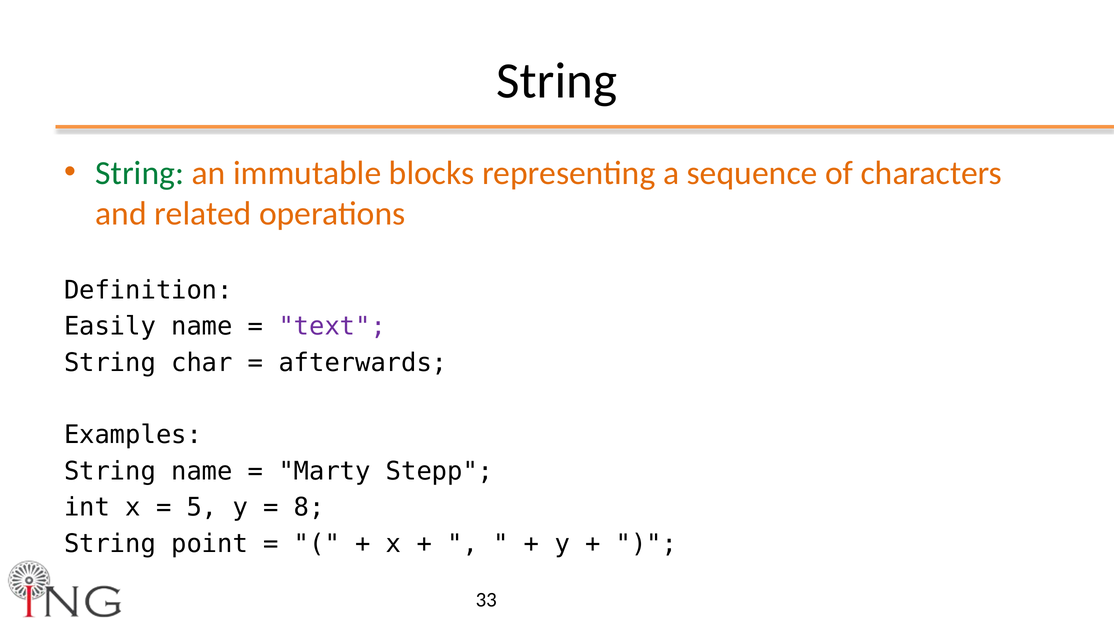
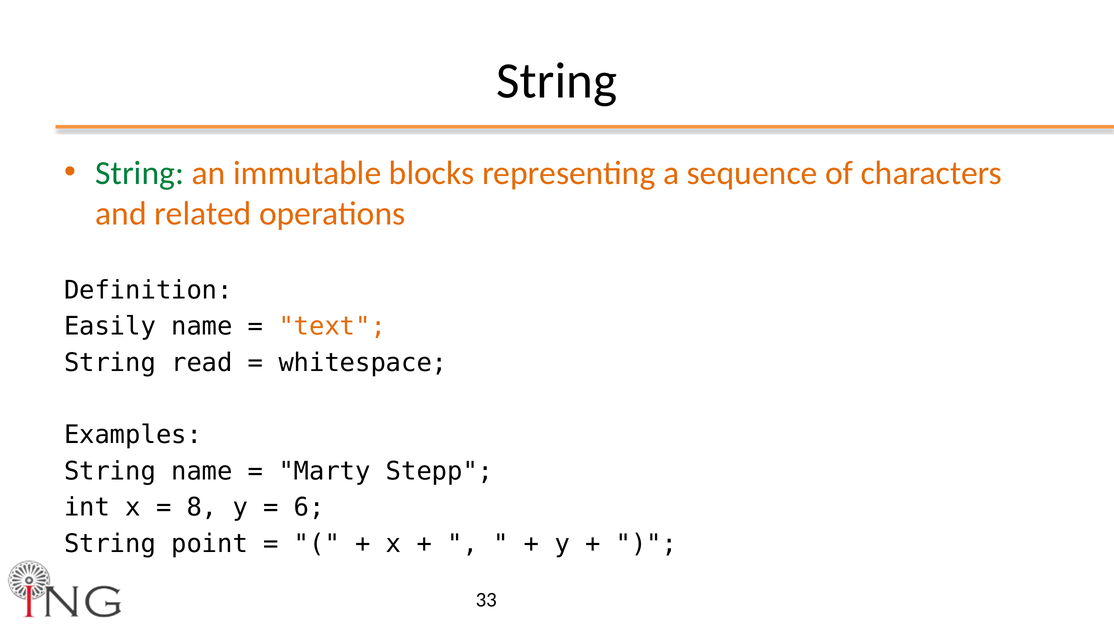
text colour: purple -> orange
char: char -> read
afterwards: afterwards -> whitespace
5: 5 -> 8
8: 8 -> 6
